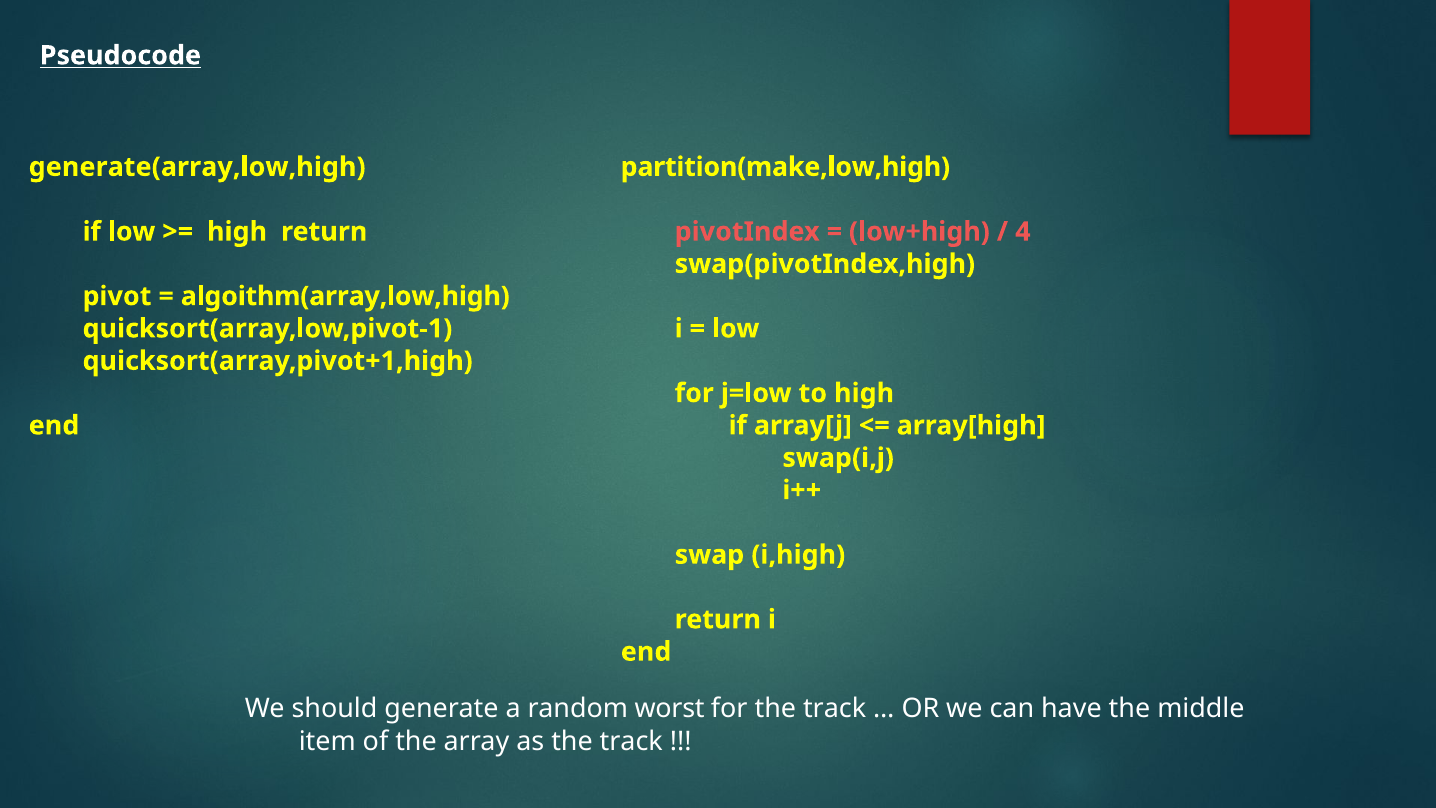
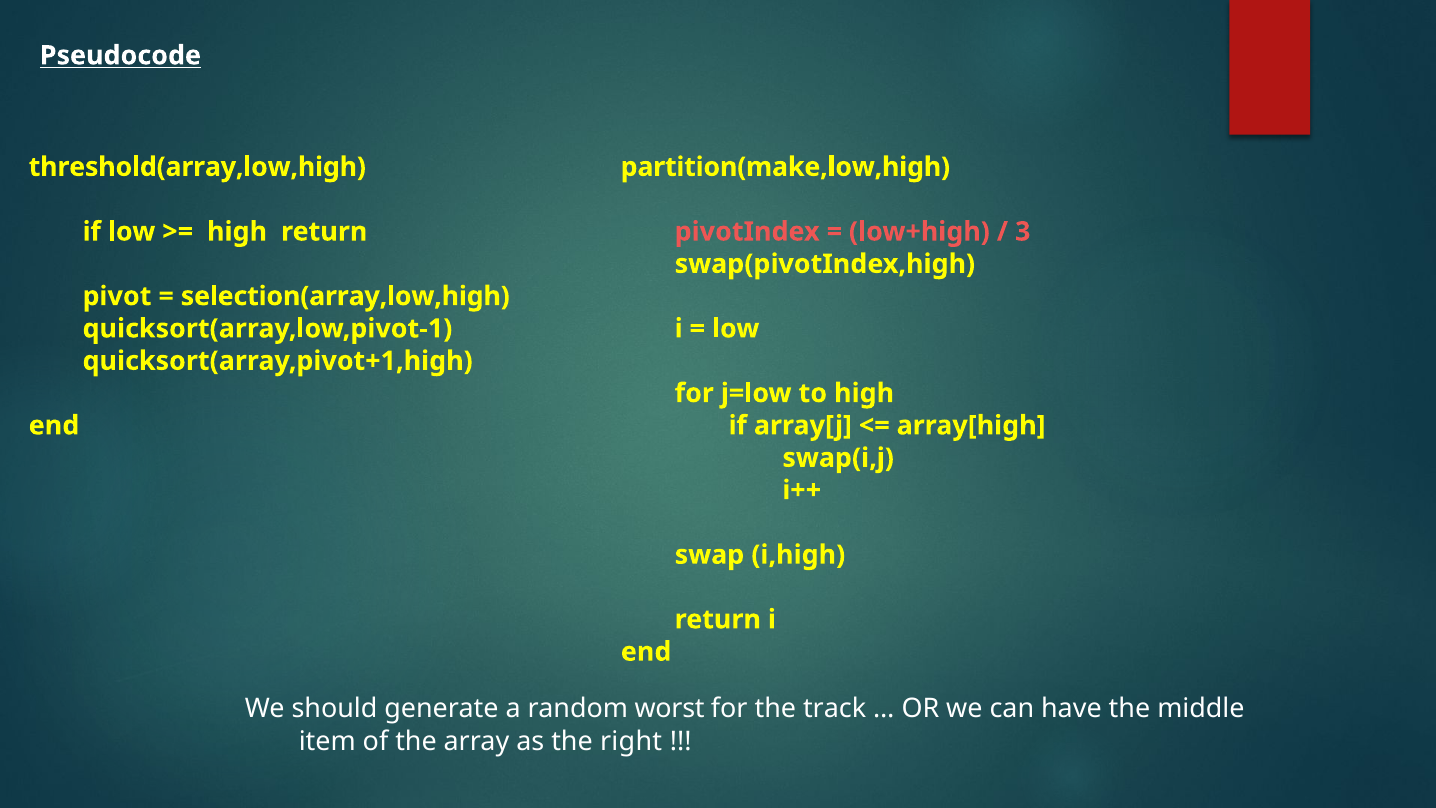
generate(array,low,high: generate(array,low,high -> threshold(array,low,high
4: 4 -> 3
algoithm(array,low,high: algoithm(array,low,high -> selection(array,low,high
as the track: track -> right
